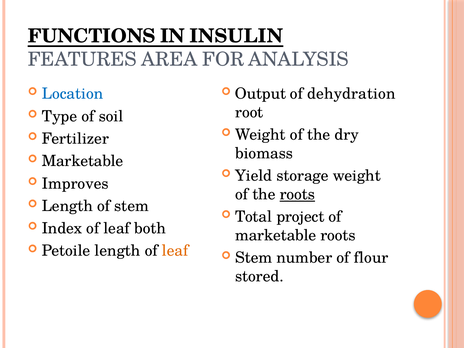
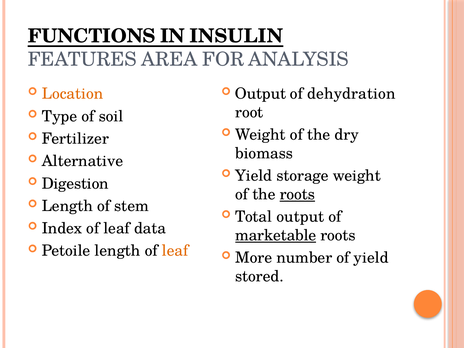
Location colour: blue -> orange
Marketable at (83, 161): Marketable -> Alternative
Improves: Improves -> Digestion
Total project: project -> output
both: both -> data
marketable at (276, 235) underline: none -> present
Stem at (254, 258): Stem -> More
of flour: flour -> yield
